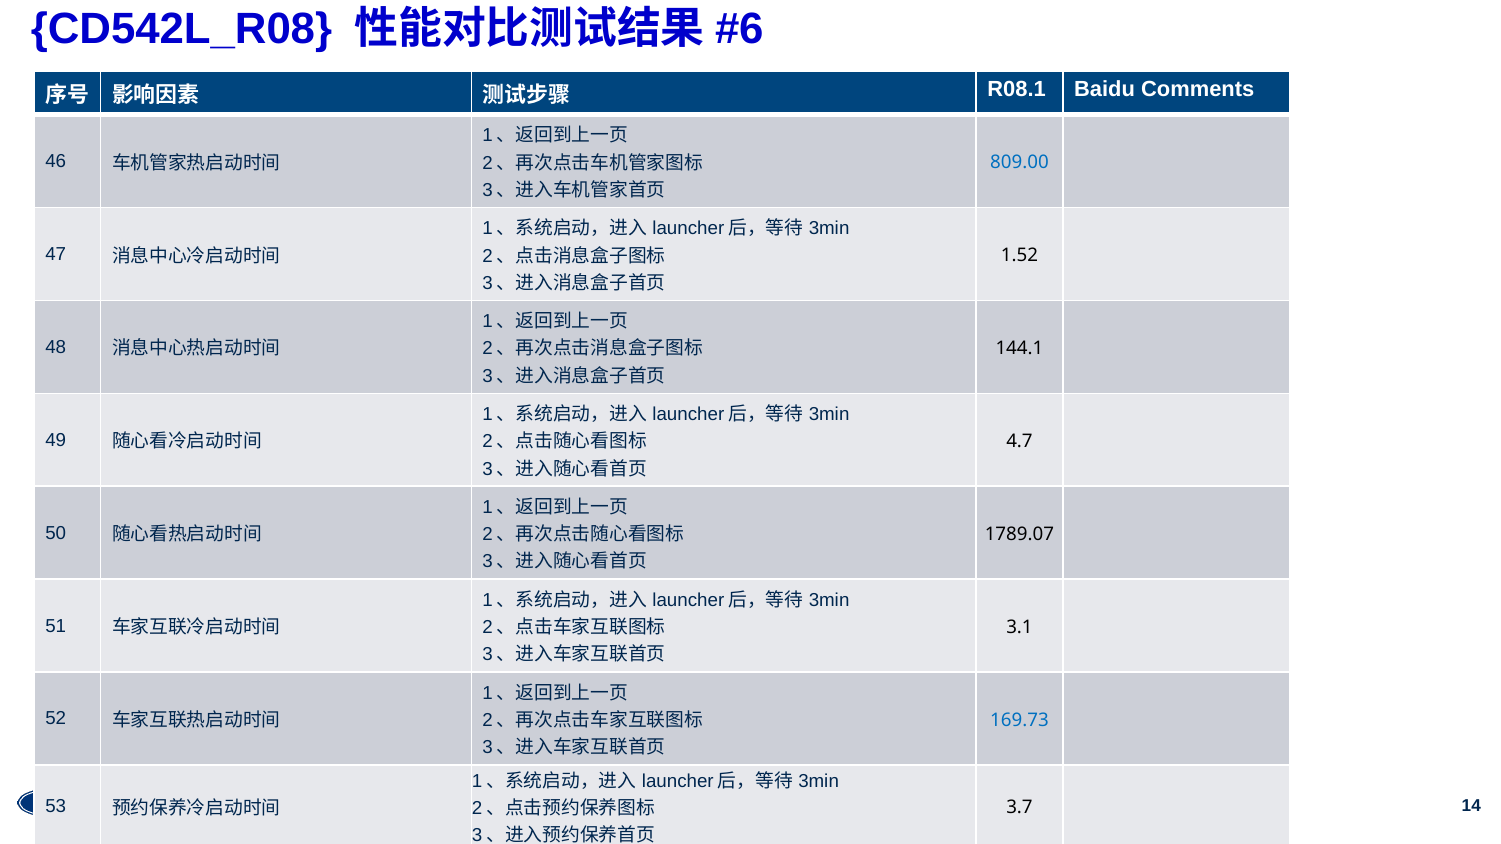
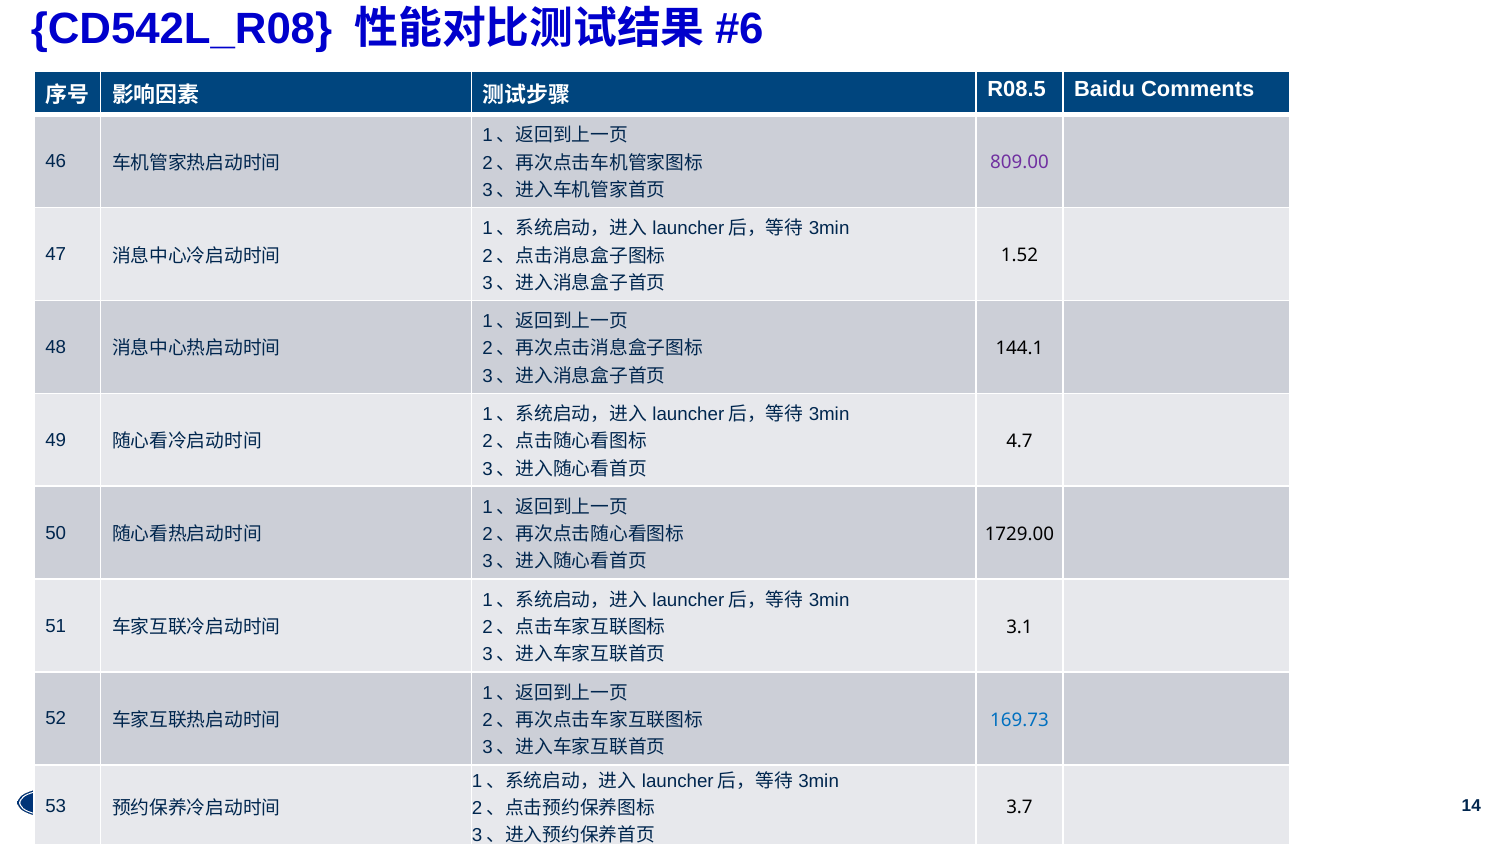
R08.1: R08.1 -> R08.5
809.00 colour: blue -> purple
1789.07: 1789.07 -> 1729.00
